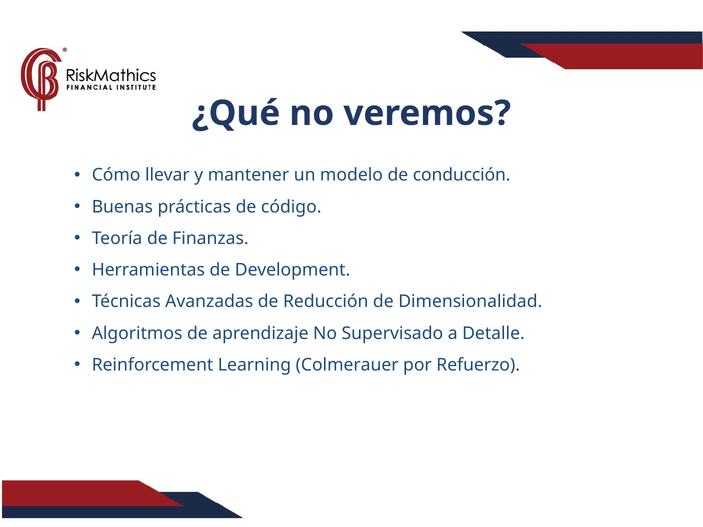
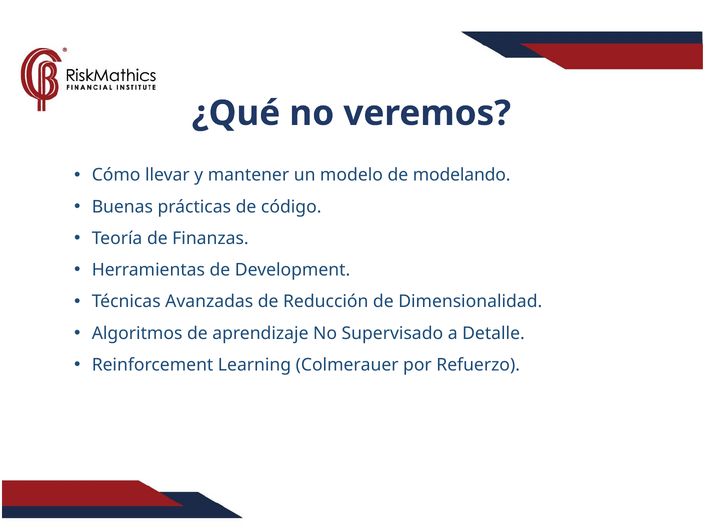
conducción: conducción -> modelando
